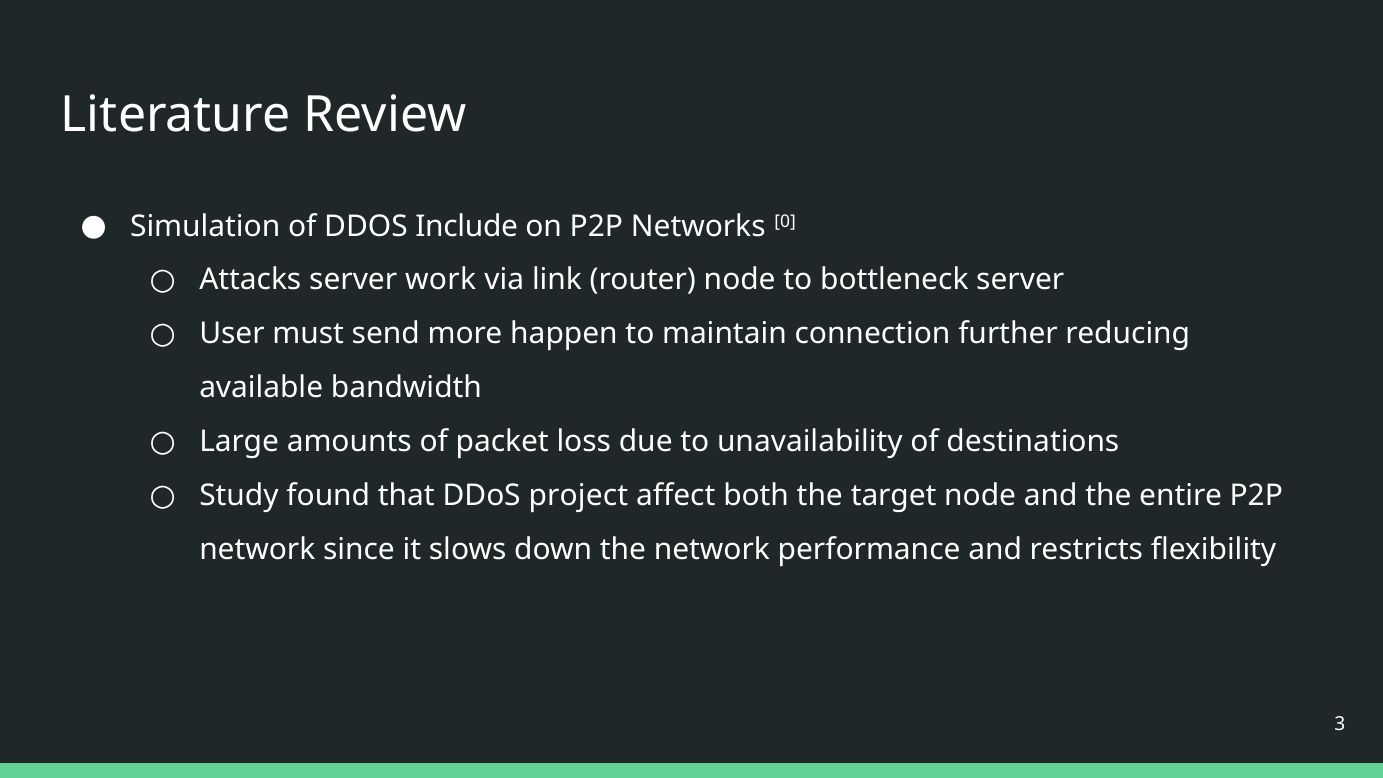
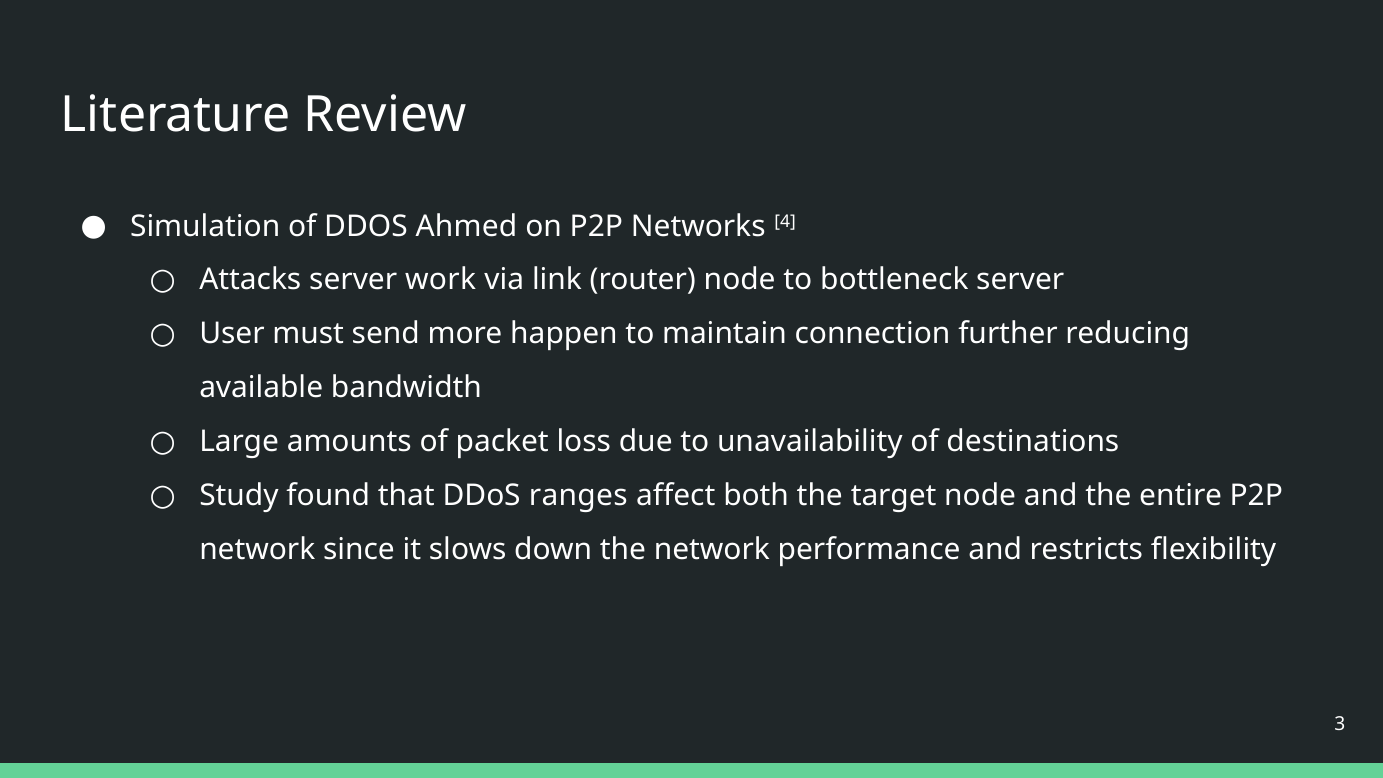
Include: Include -> Ahmed
0: 0 -> 4
project: project -> ranges
